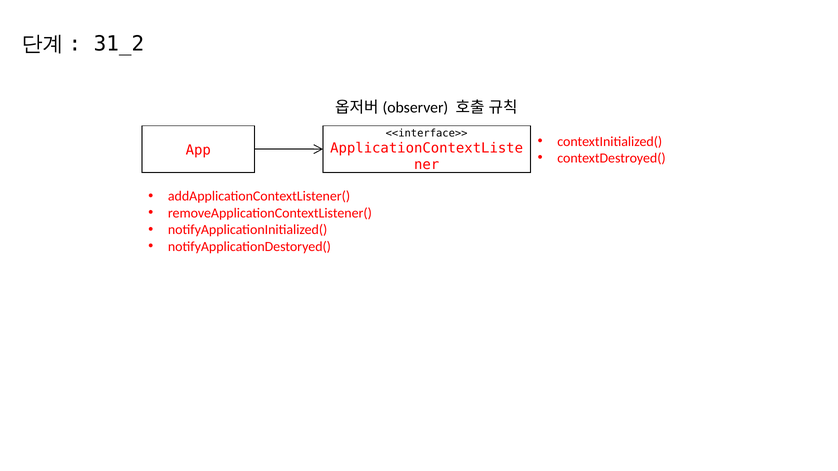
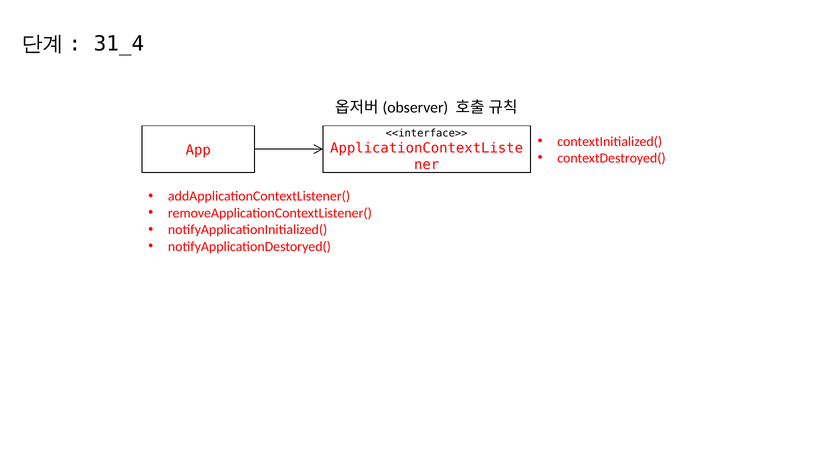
31_2: 31_2 -> 31_4
